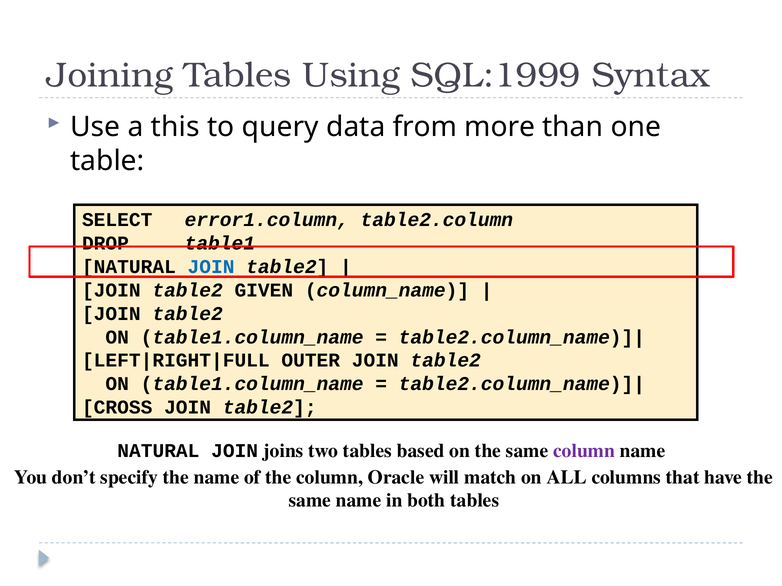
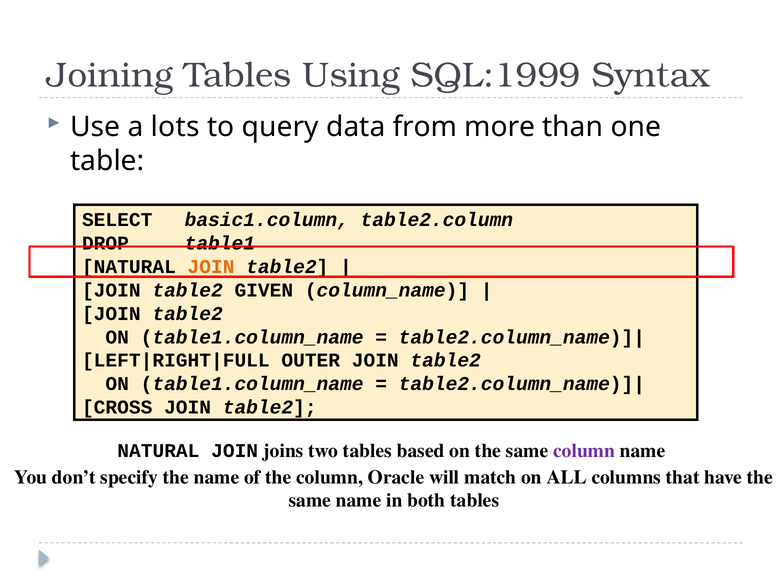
this: this -> lots
error1.column: error1.column -> basic1.column
JOIN at (211, 267) colour: blue -> orange
